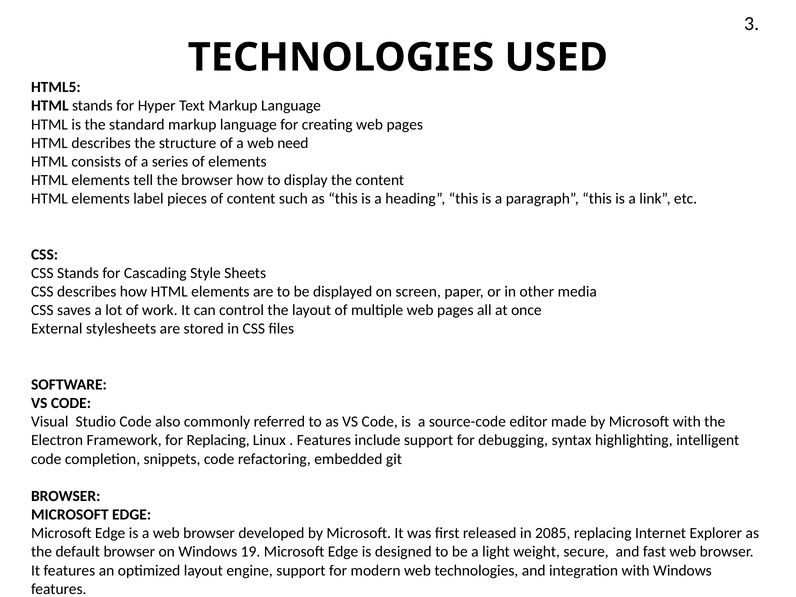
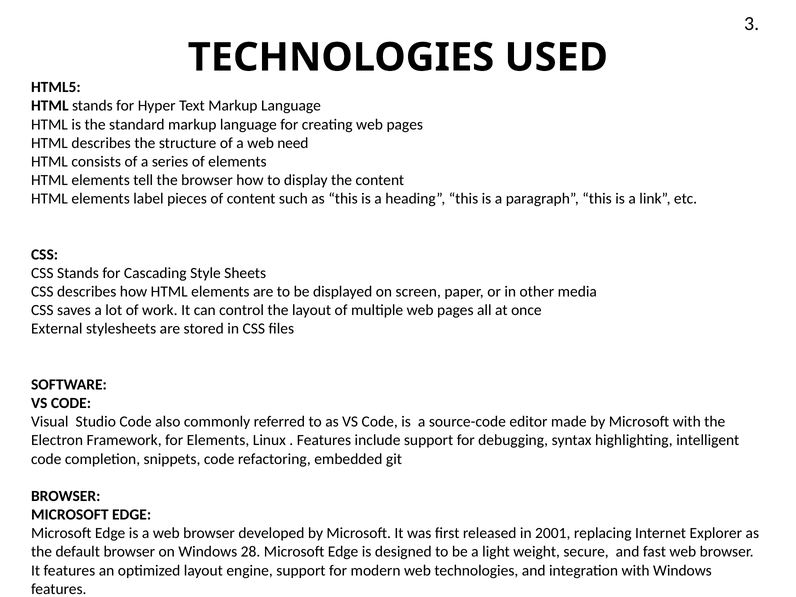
for Replacing: Replacing -> Elements
2085: 2085 -> 2001
19: 19 -> 28
